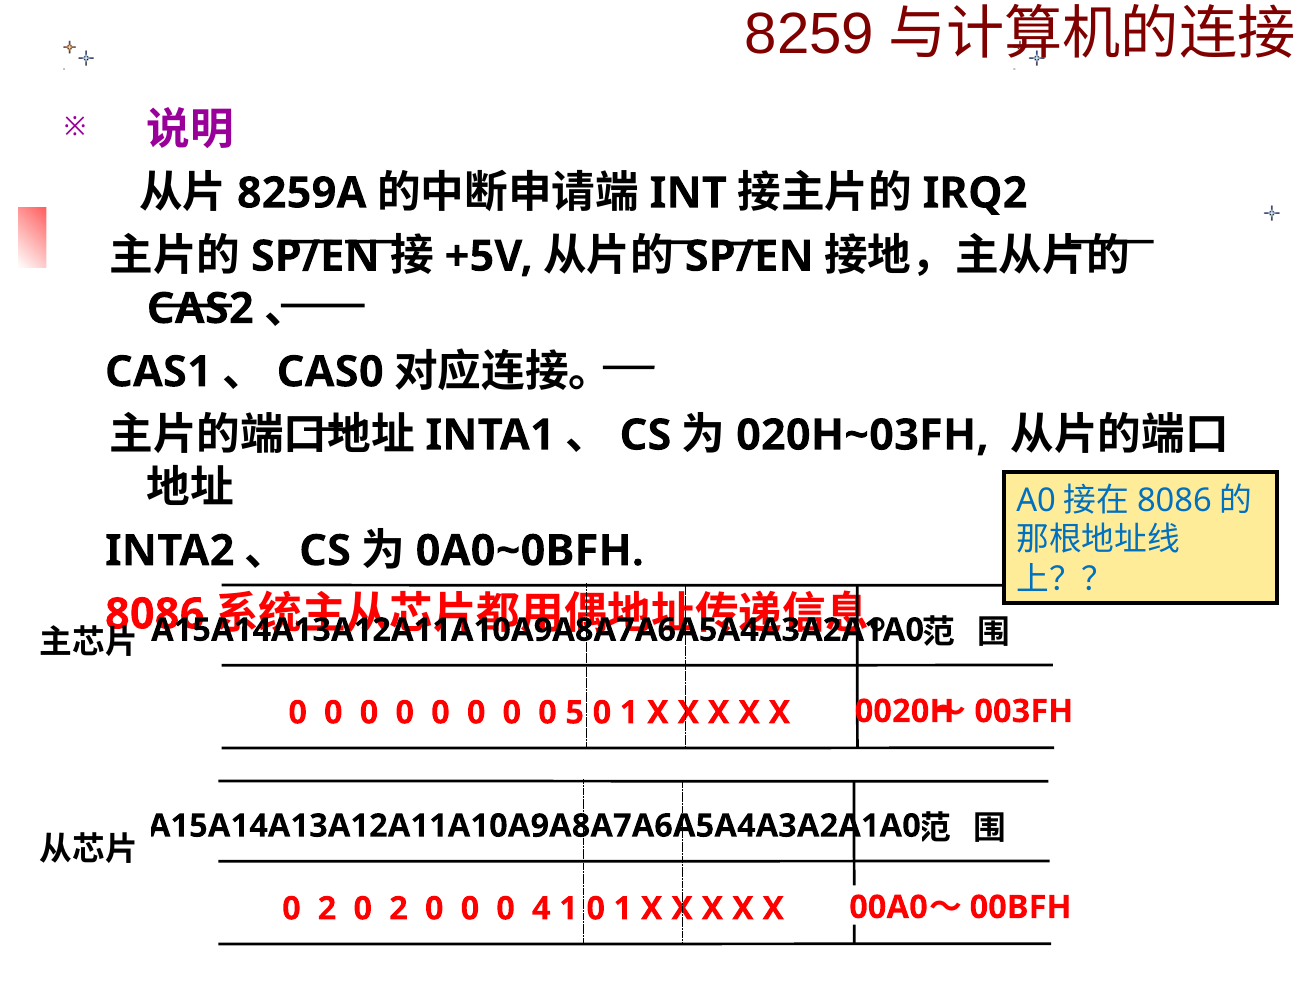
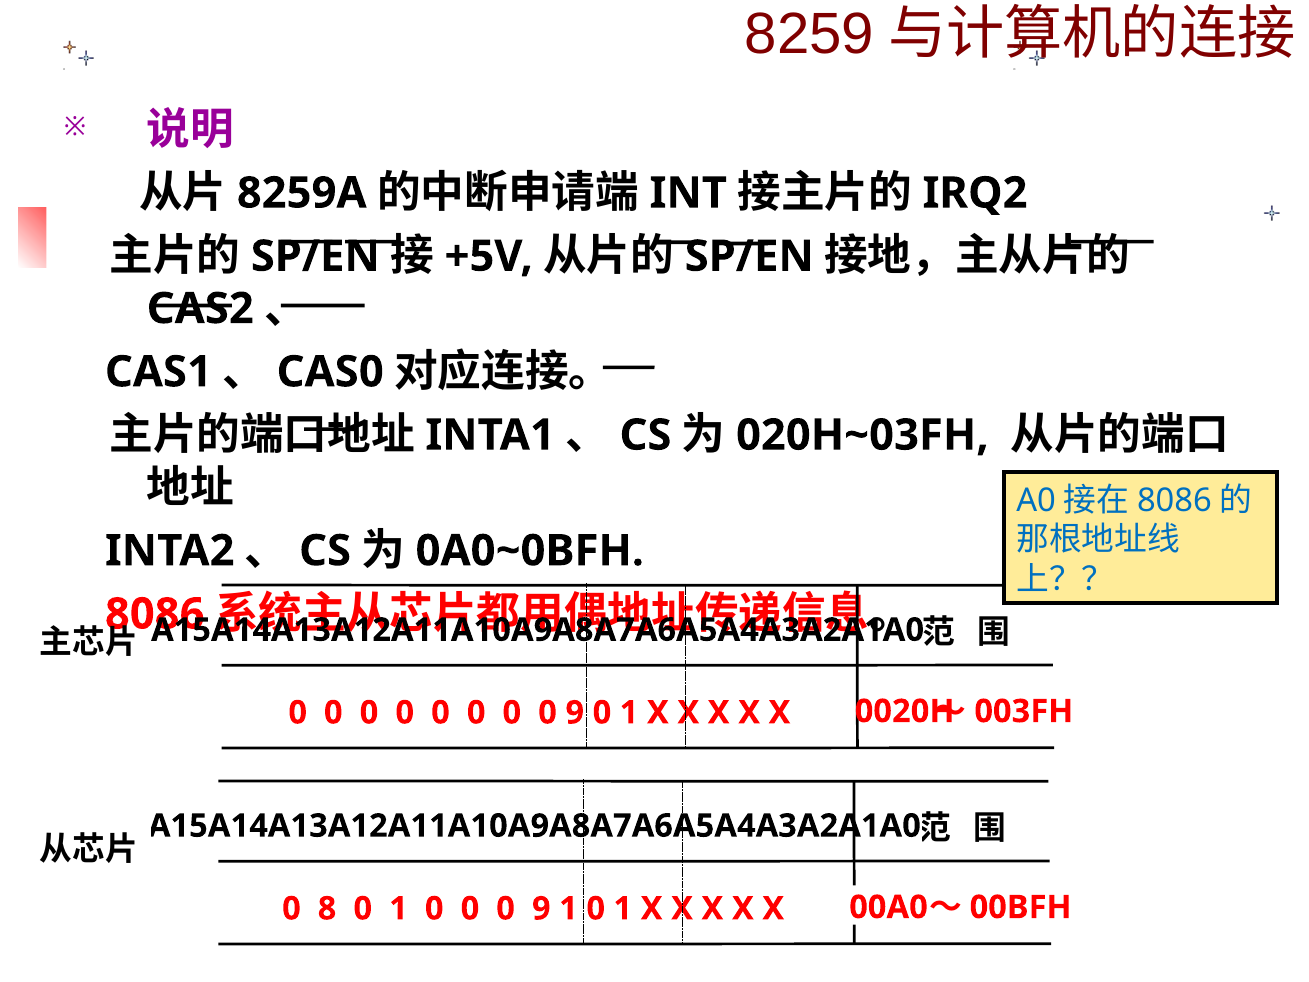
5 at (575, 713): 5 -> 9
2 at (327, 908): 2 -> 8
2 at (399, 908): 2 -> 1
4 at (541, 908): 4 -> 9
